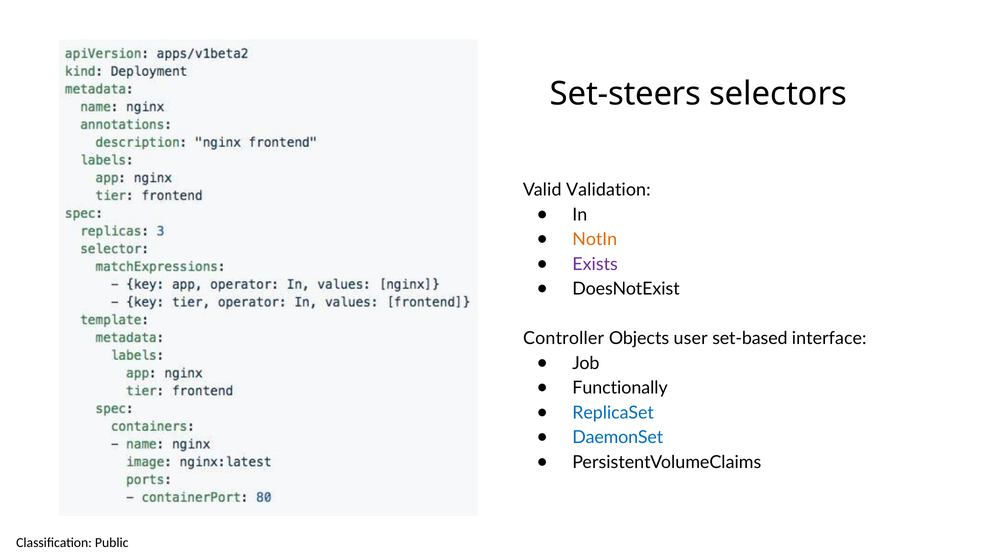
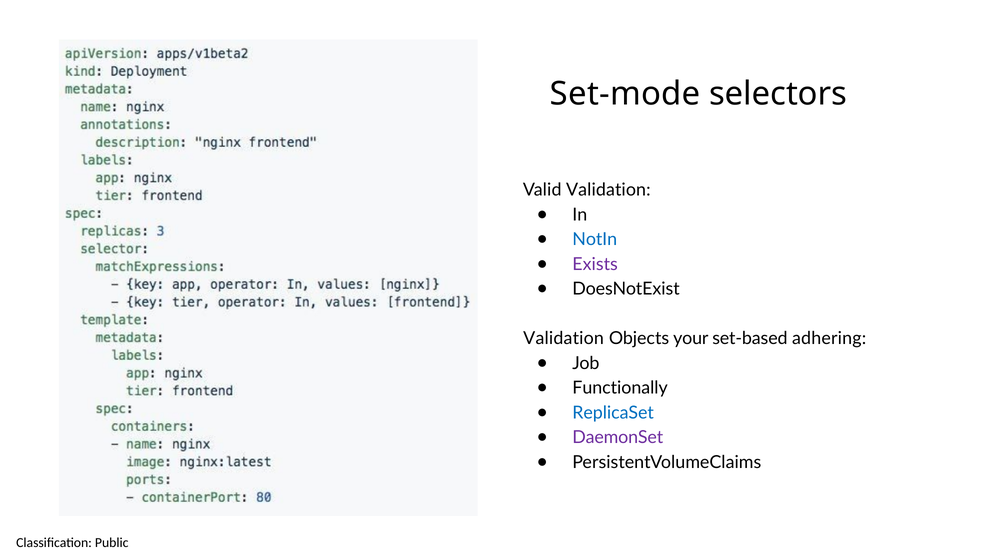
Set-steers: Set-steers -> Set-mode
NotIn colour: orange -> blue
Controller at (564, 338): Controller -> Validation
user: user -> your
interface: interface -> adhering
DaemonSet colour: blue -> purple
